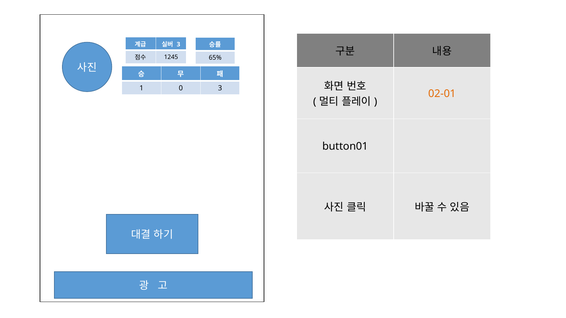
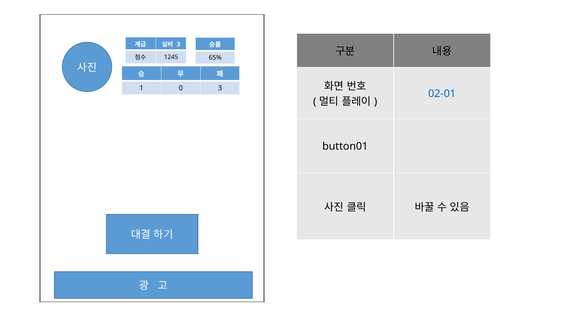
02-01 colour: orange -> blue
